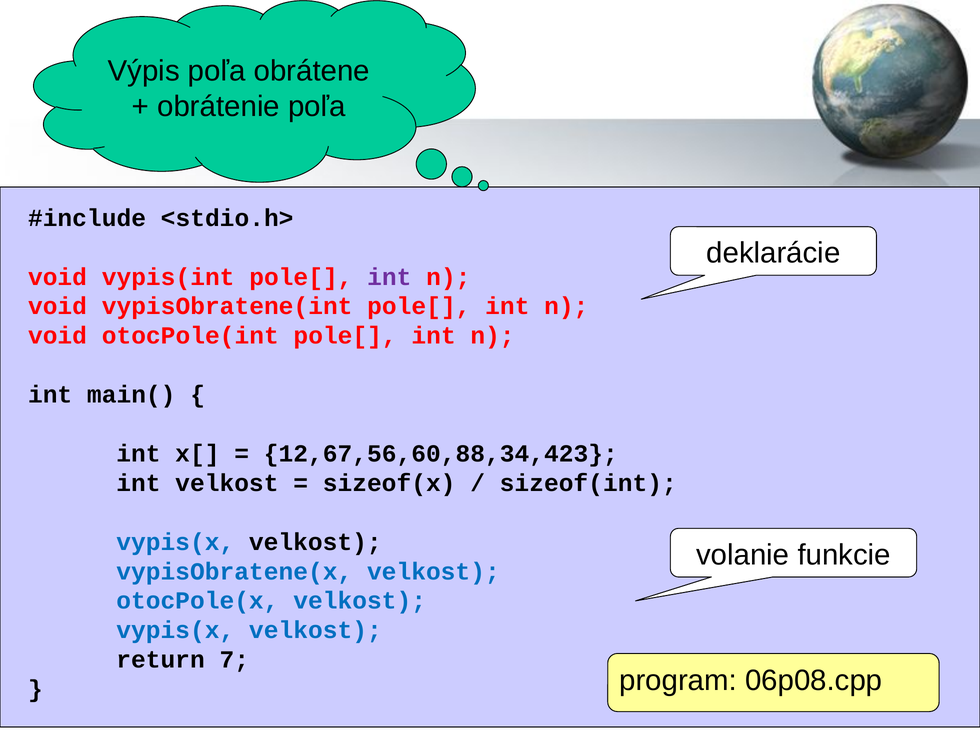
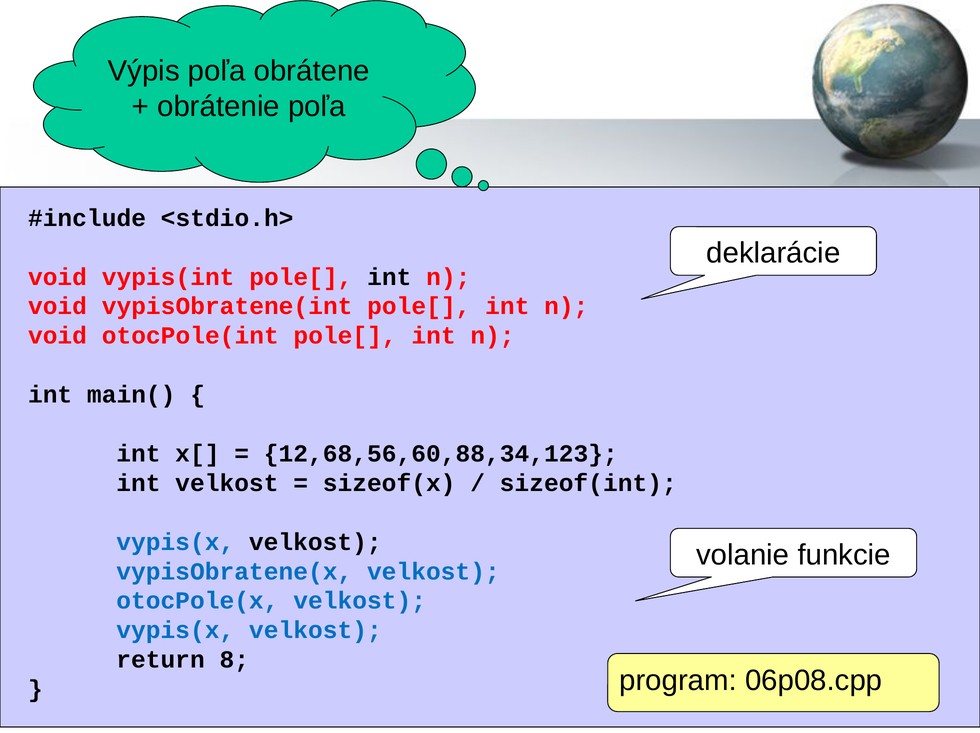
int at (389, 277) colour: purple -> black
12,67,56,60,88,34,423: 12,67,56,60,88,34,423 -> 12,68,56,60,88,34,123
7: 7 -> 8
